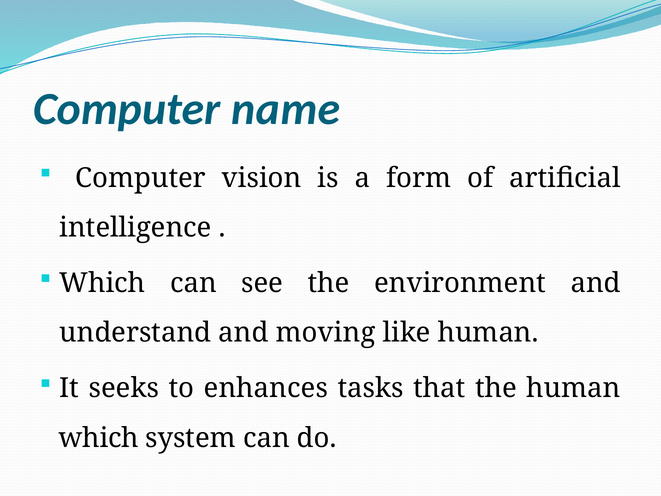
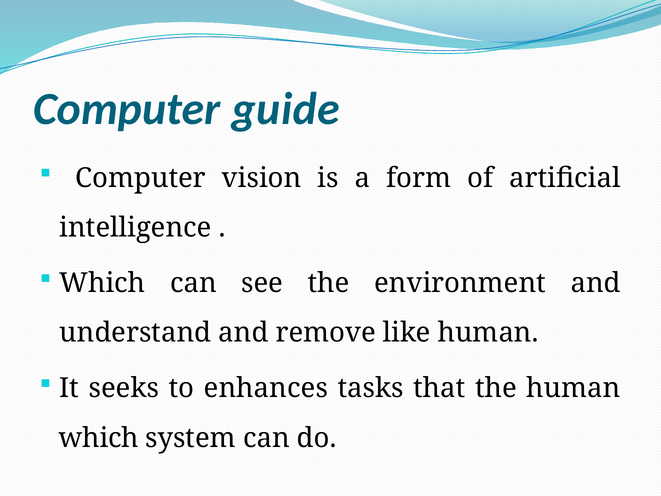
name: name -> guide
moving: moving -> remove
